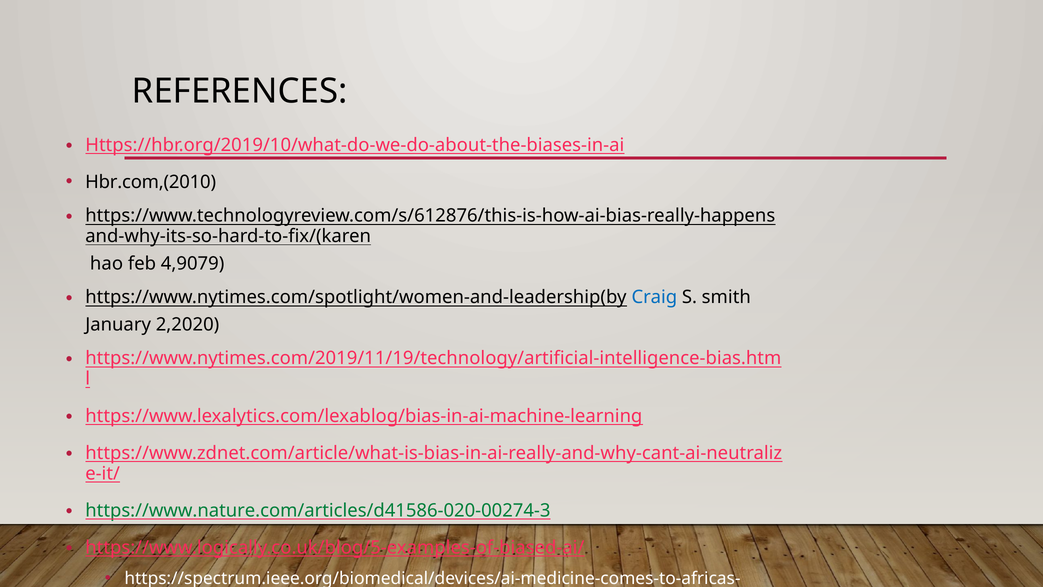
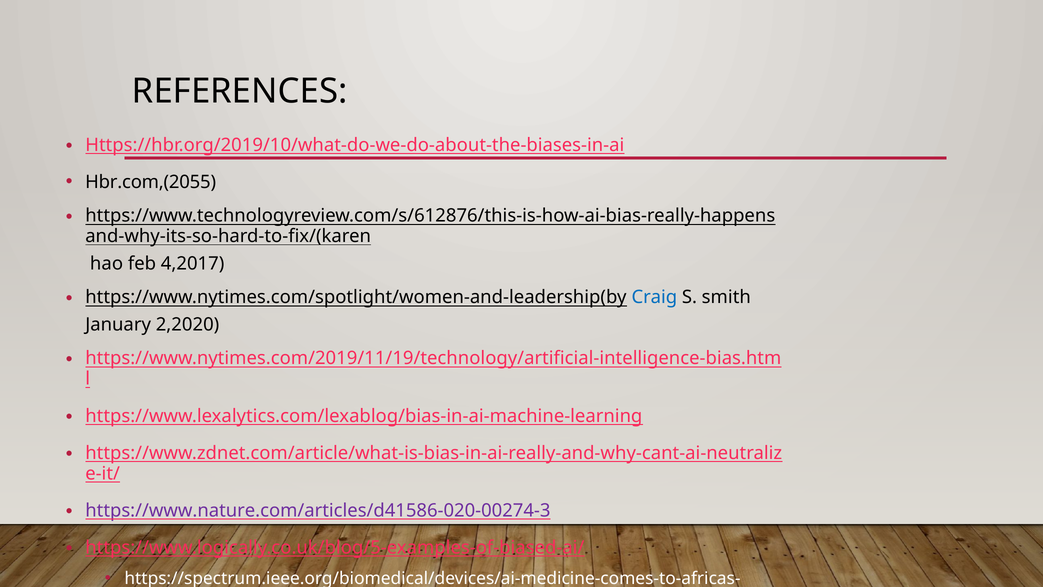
Hbr.com,(2010: Hbr.com,(2010 -> Hbr.com,(2055
4,9079: 4,9079 -> 4,2017
https://www.nature.com/articles/d41586-020-00274-3 colour: green -> purple
